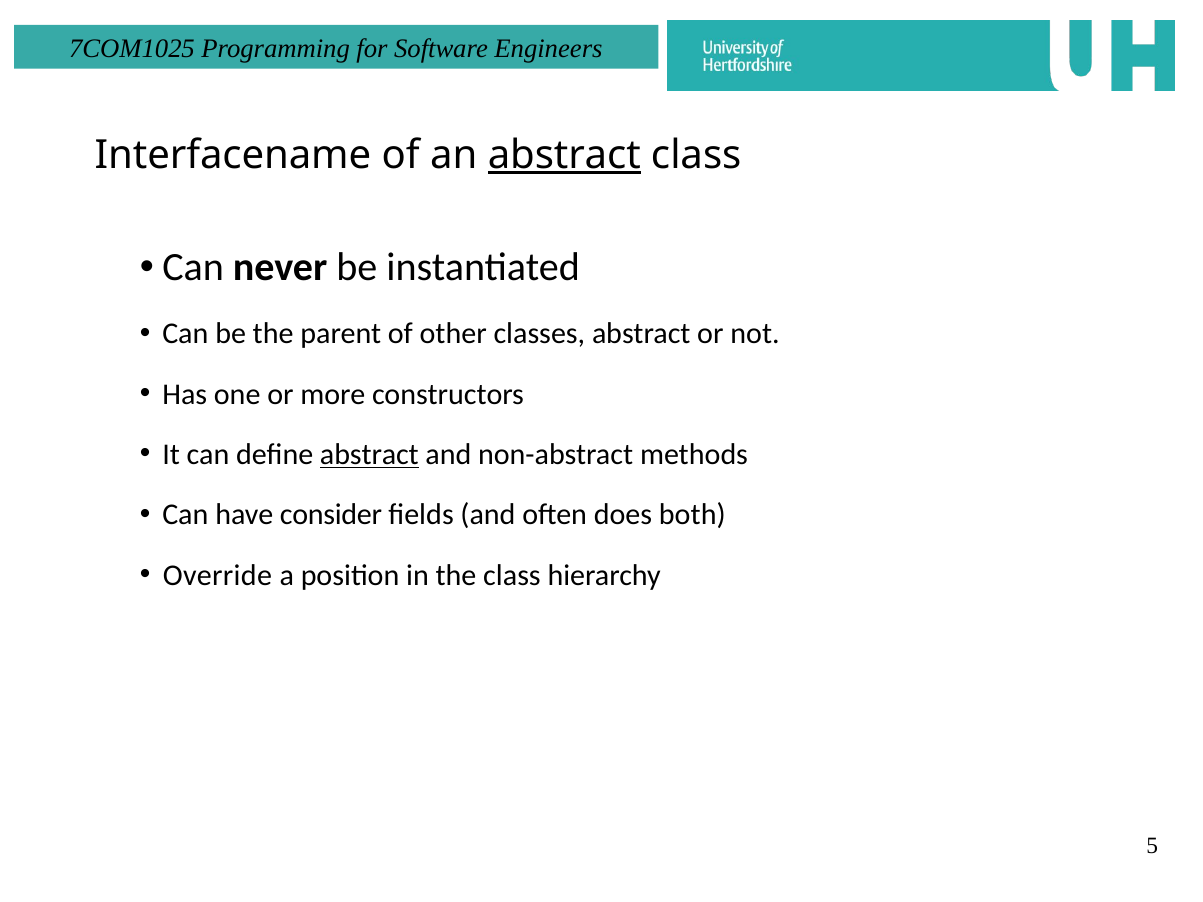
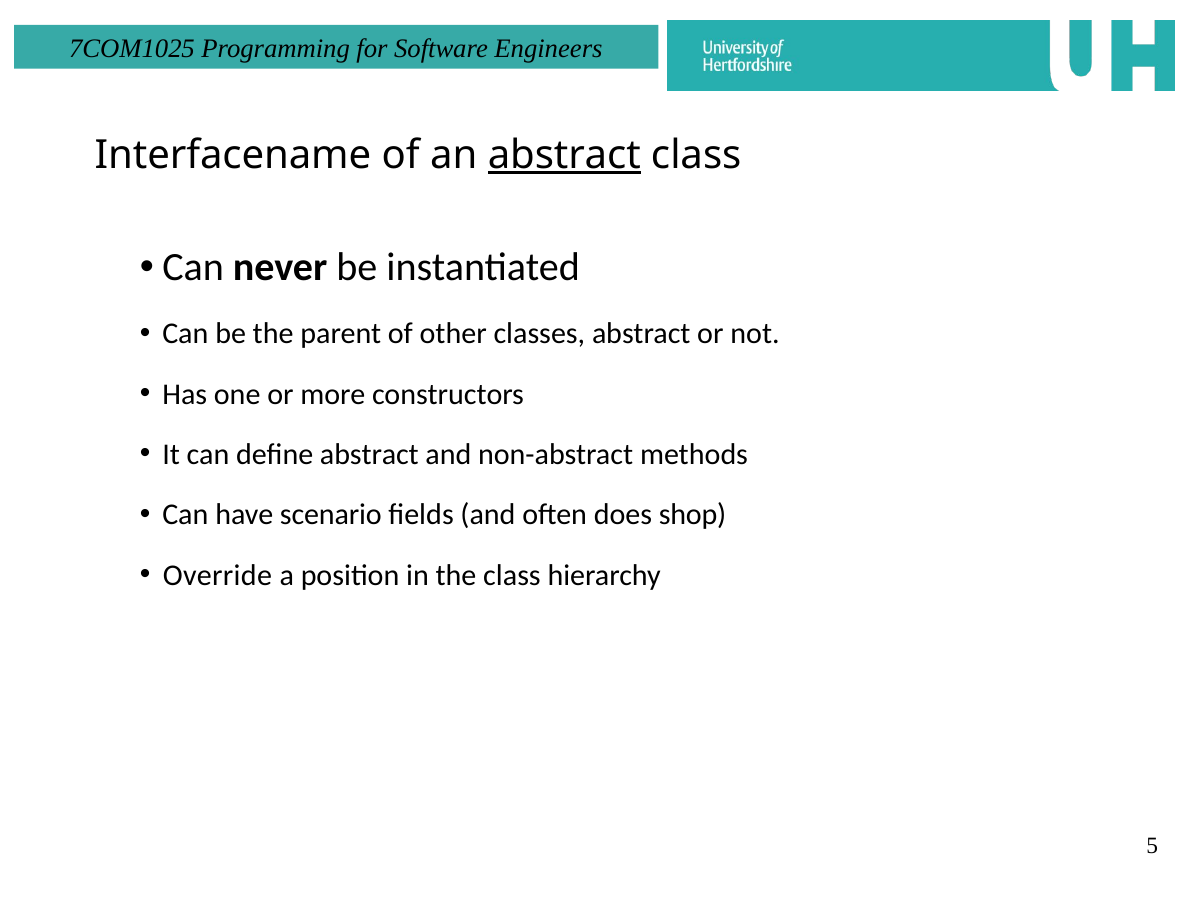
abstract at (369, 455) underline: present -> none
consider: consider -> scenario
both: both -> shop
